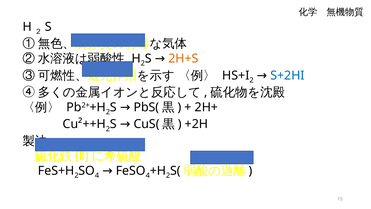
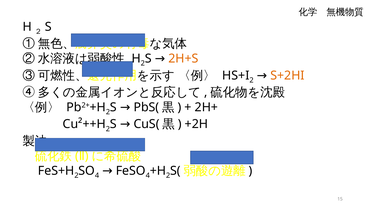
S+2HI colour: blue -> orange
